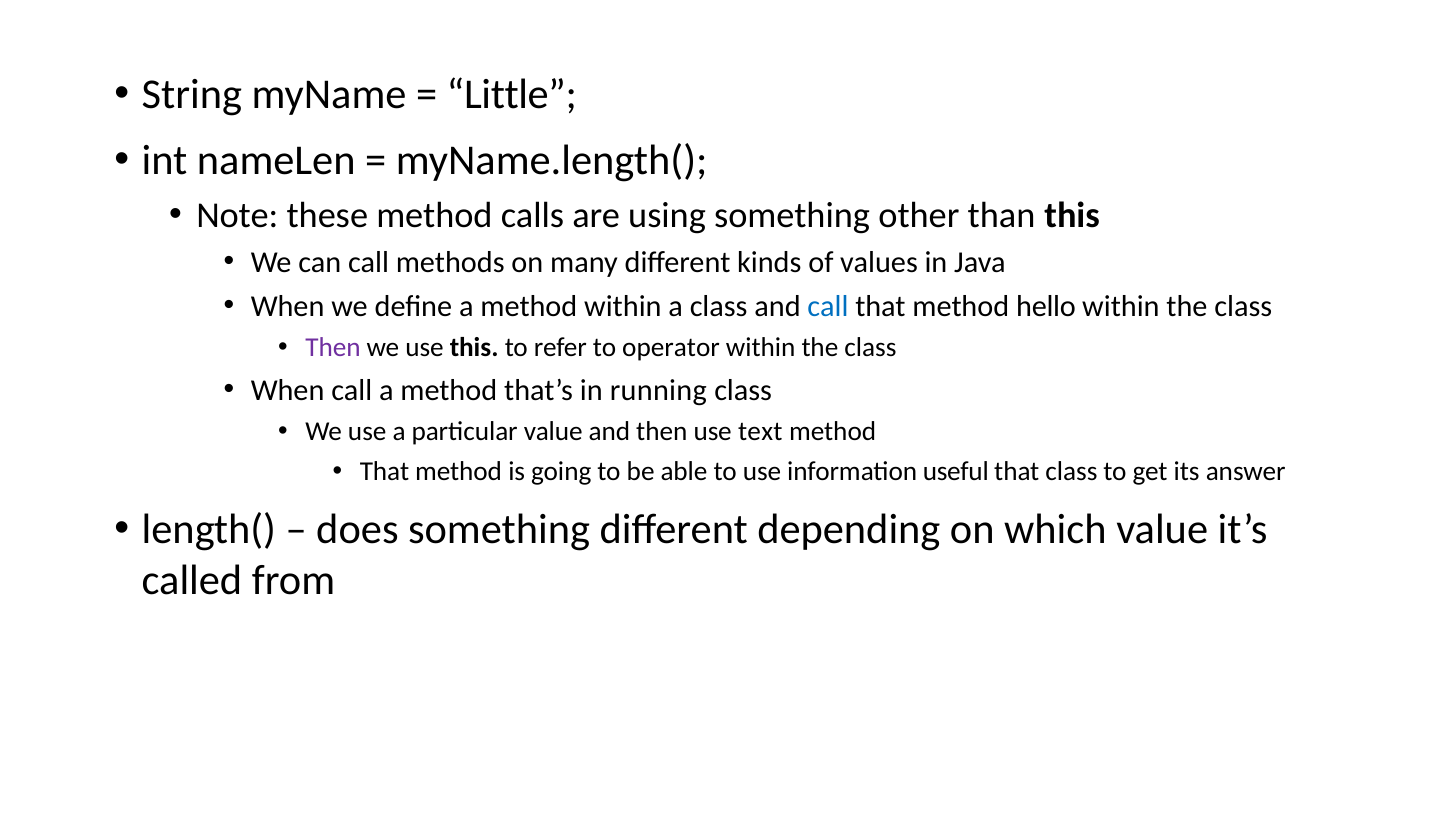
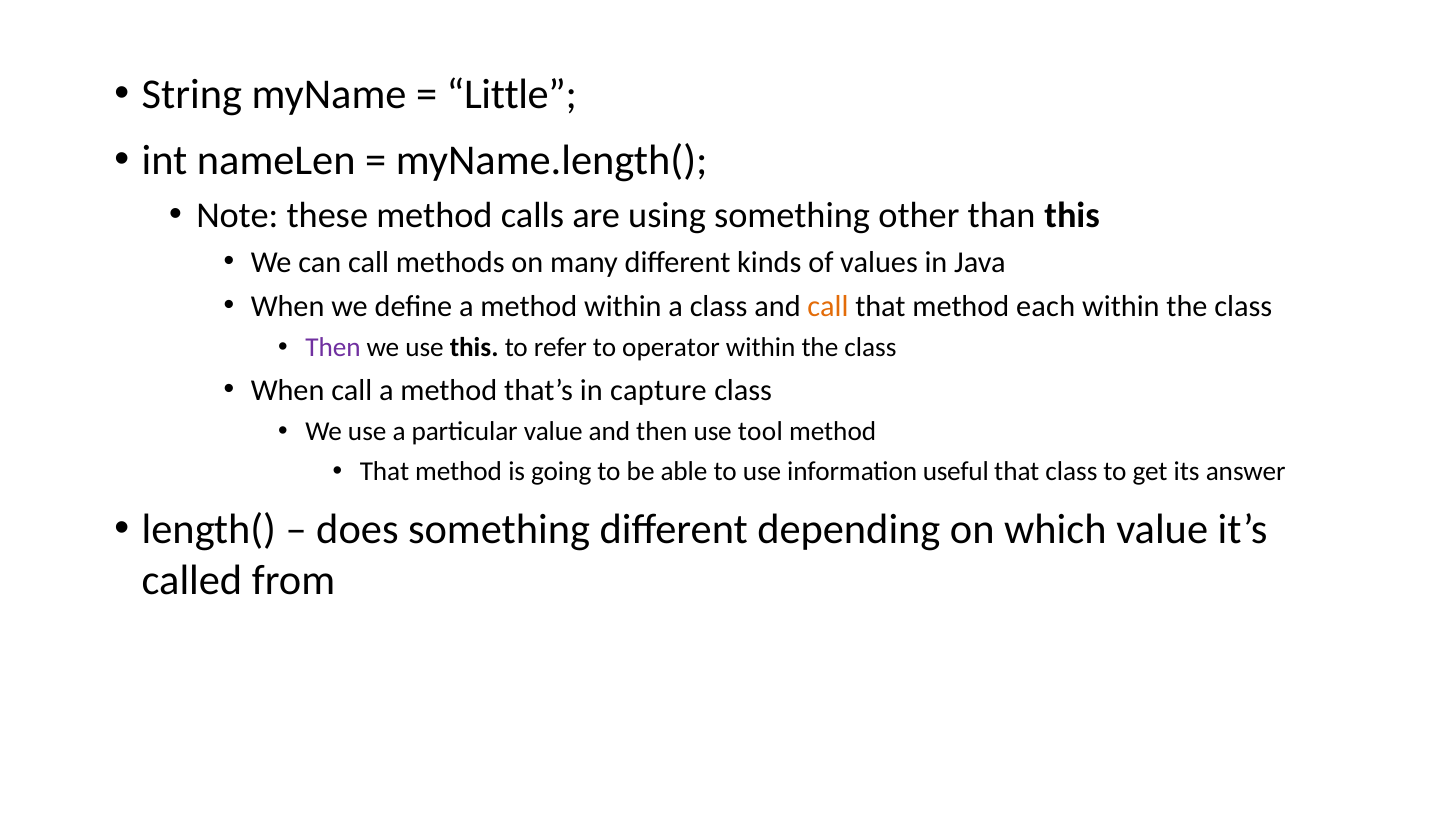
call at (828, 306) colour: blue -> orange
hello: hello -> each
running: running -> capture
text: text -> tool
